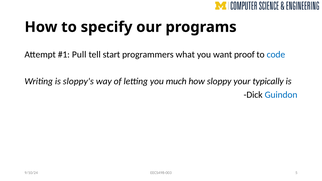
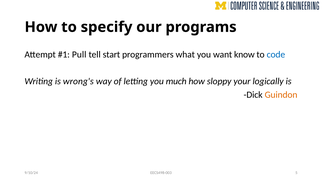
proof: proof -> know
sloppy's: sloppy's -> wrong's
typically: typically -> logically
Guindon colour: blue -> orange
